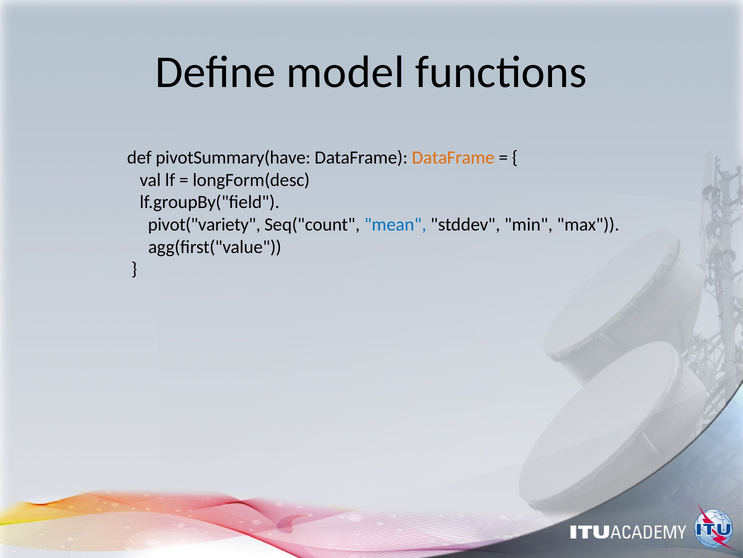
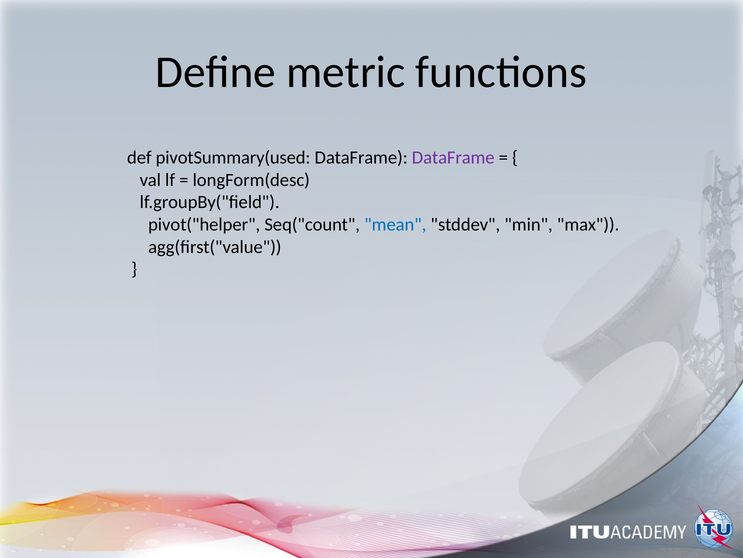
model: model -> metric
pivotSummary(have: pivotSummary(have -> pivotSummary(used
DataFrame at (453, 157) colour: orange -> purple
pivot("variety: pivot("variety -> pivot("helper
